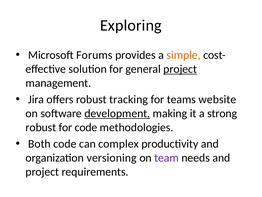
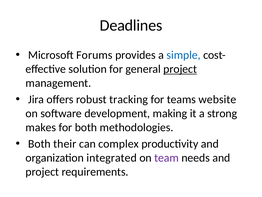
Exploring: Exploring -> Deadlines
simple colour: orange -> blue
development underline: present -> none
robust at (41, 127): robust -> makes
for code: code -> both
Both code: code -> their
versioning: versioning -> integrated
